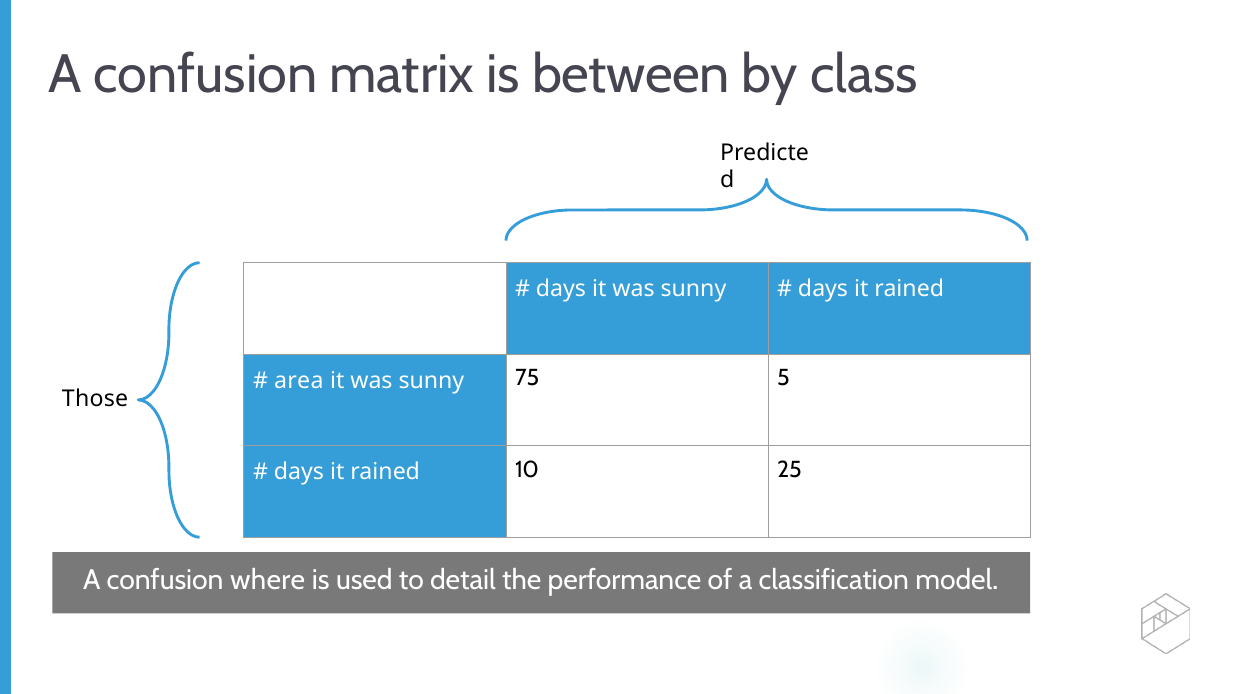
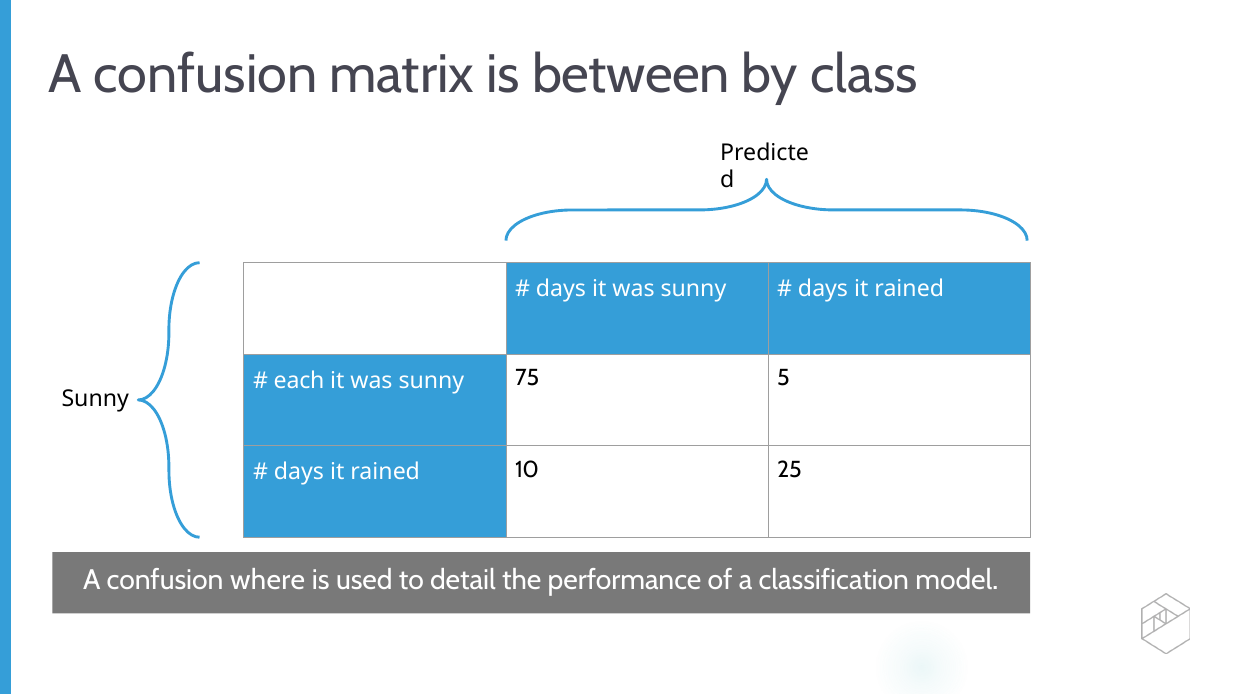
area: area -> each
Those at (95, 399): Those -> Sunny
